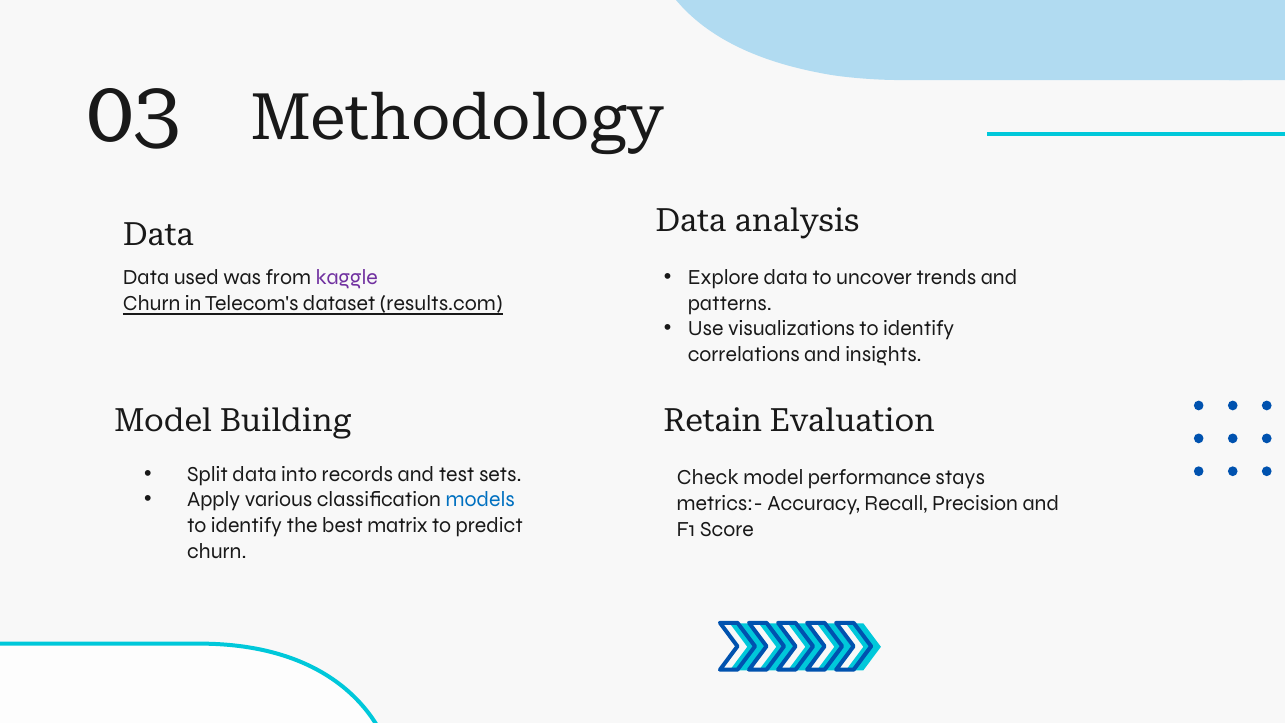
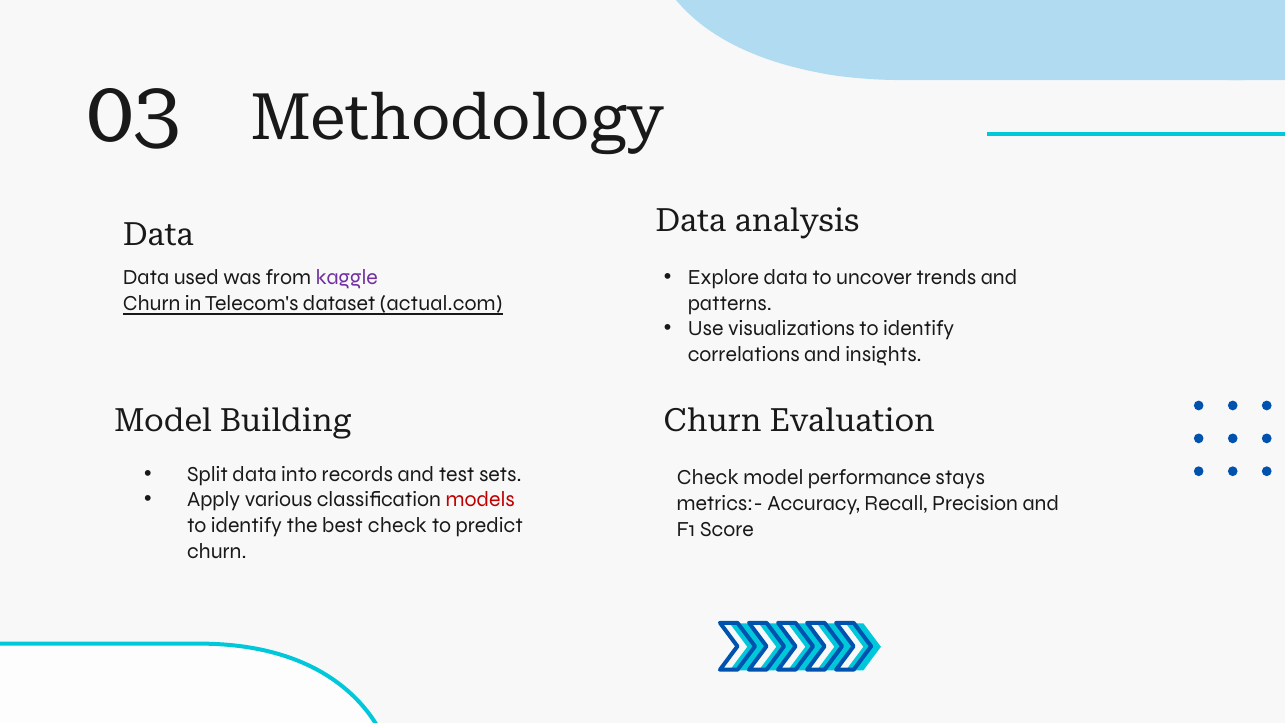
results.com: results.com -> actual.com
Building Retain: Retain -> Churn
models colour: blue -> red
best matrix: matrix -> check
